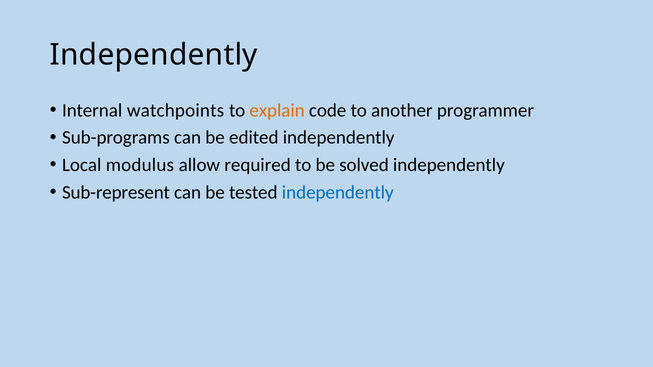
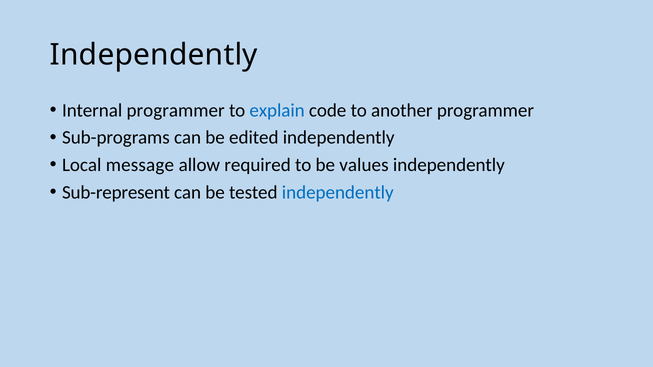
Internal watchpoints: watchpoints -> programmer
explain colour: orange -> blue
modulus: modulus -> message
solved: solved -> values
